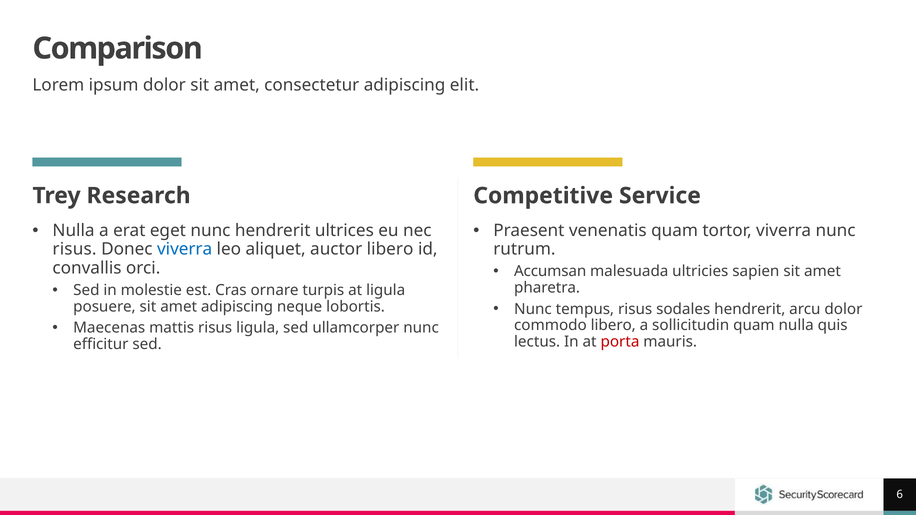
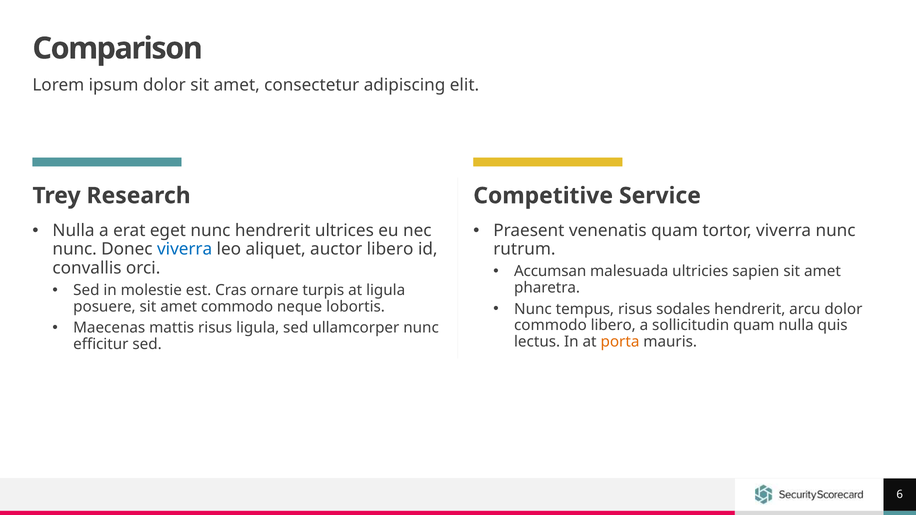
risus at (75, 249): risus -> nunc
amet adipiscing: adipiscing -> commodo
porta colour: red -> orange
